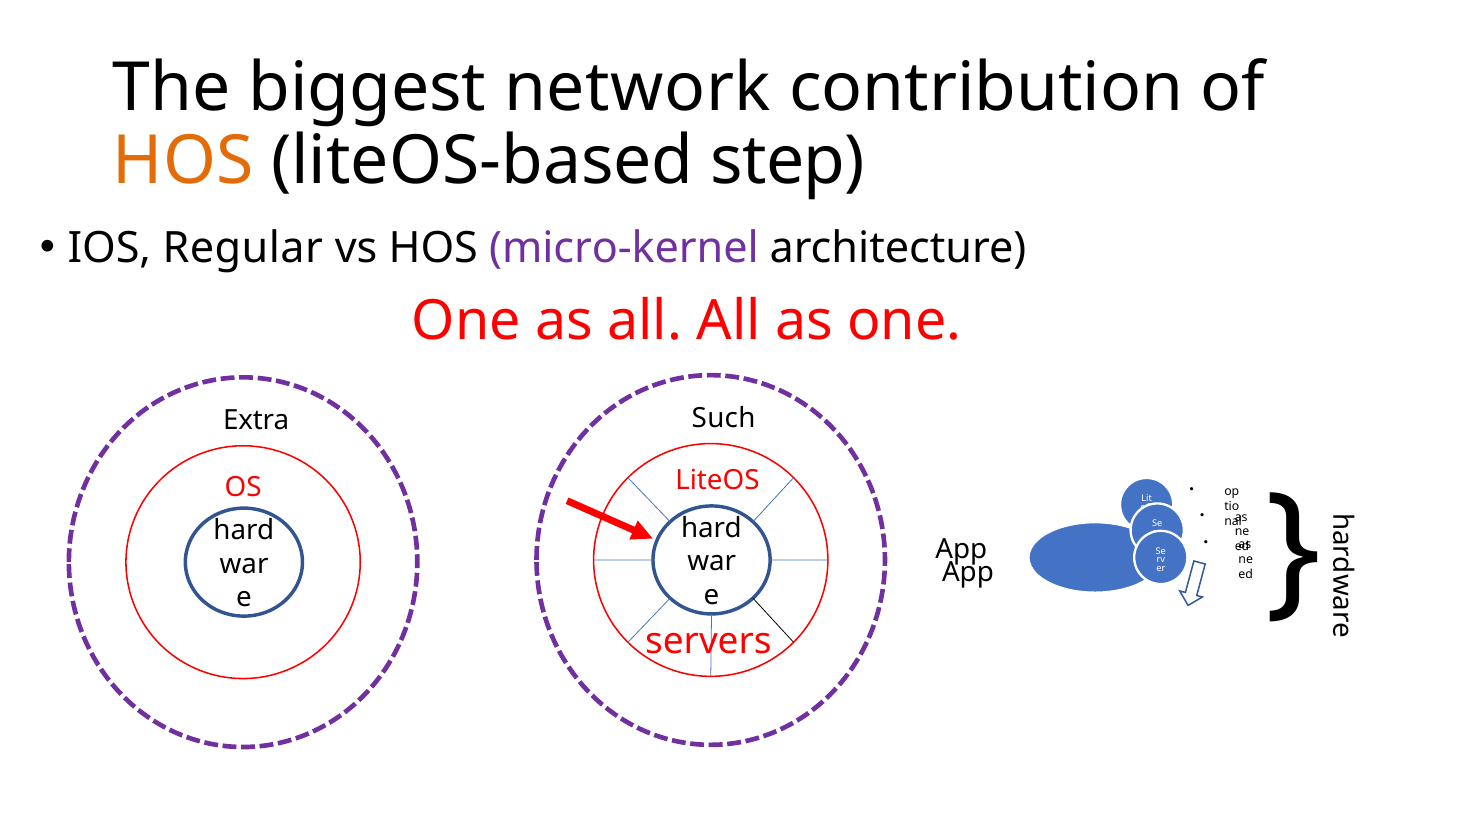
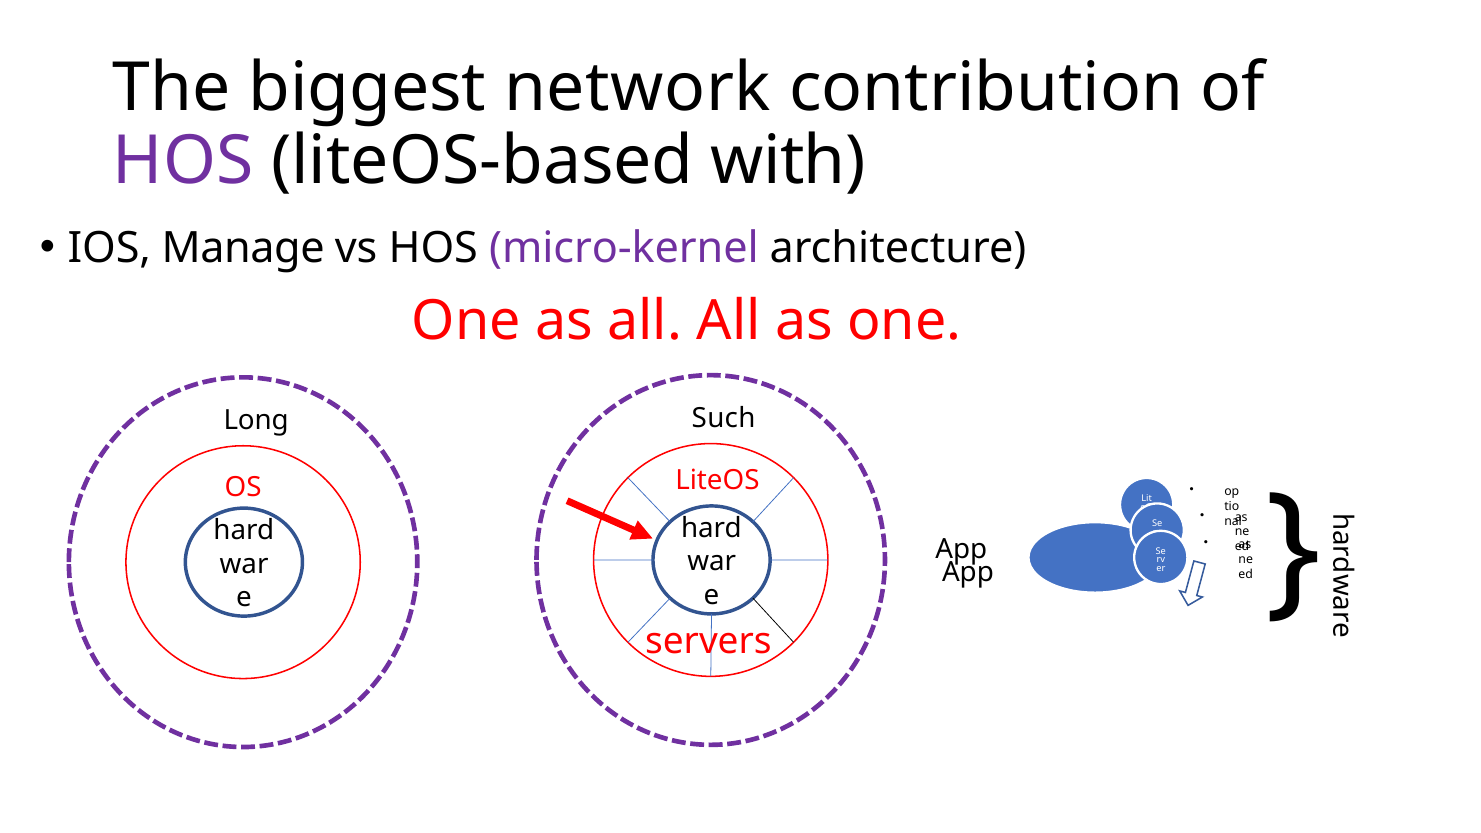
HOS at (183, 161) colour: orange -> purple
step: step -> with
Regular: Regular -> Manage
Extra: Extra -> Long
